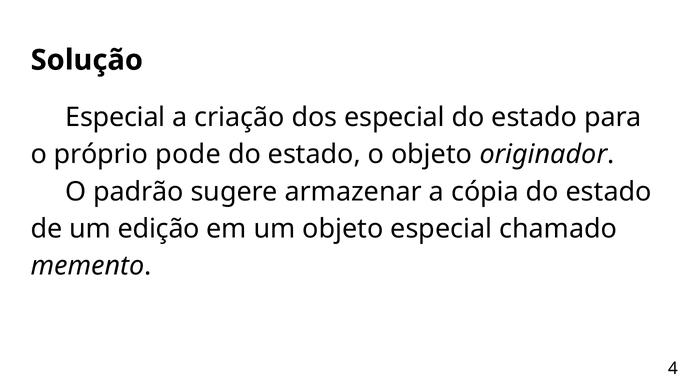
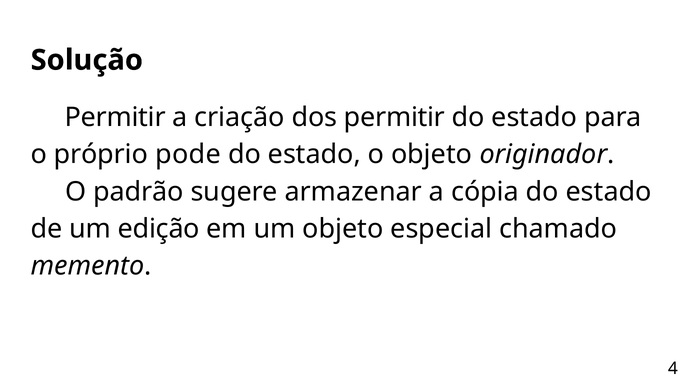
Especial at (115, 117): Especial -> Permitir
dos especial: especial -> permitir
